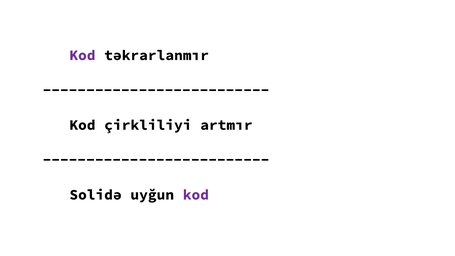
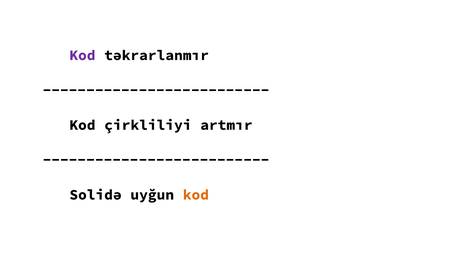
kod at (196, 195) colour: purple -> orange
